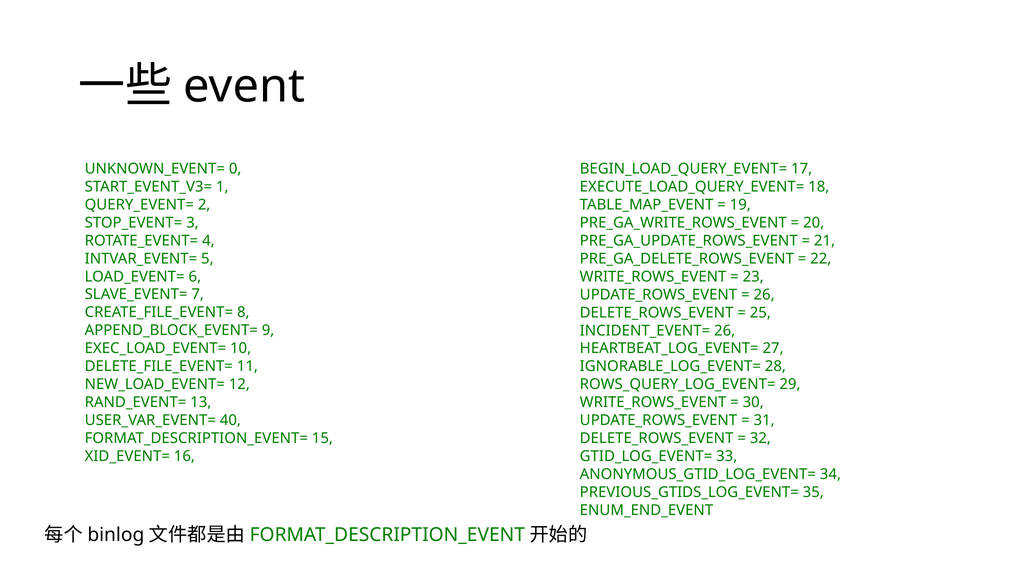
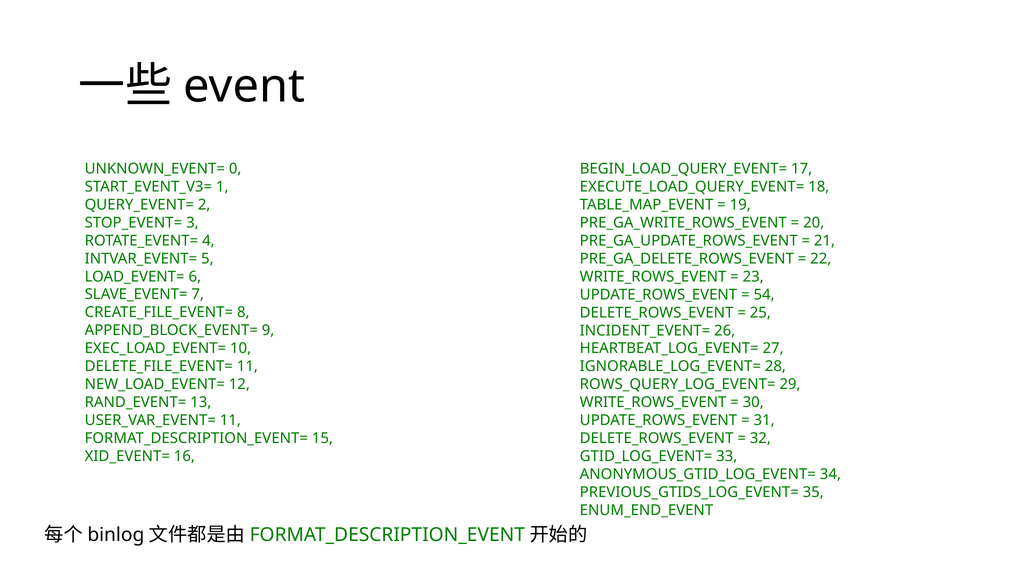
26 at (764, 294): 26 -> 54
USER_VAR_EVENT= 40: 40 -> 11
